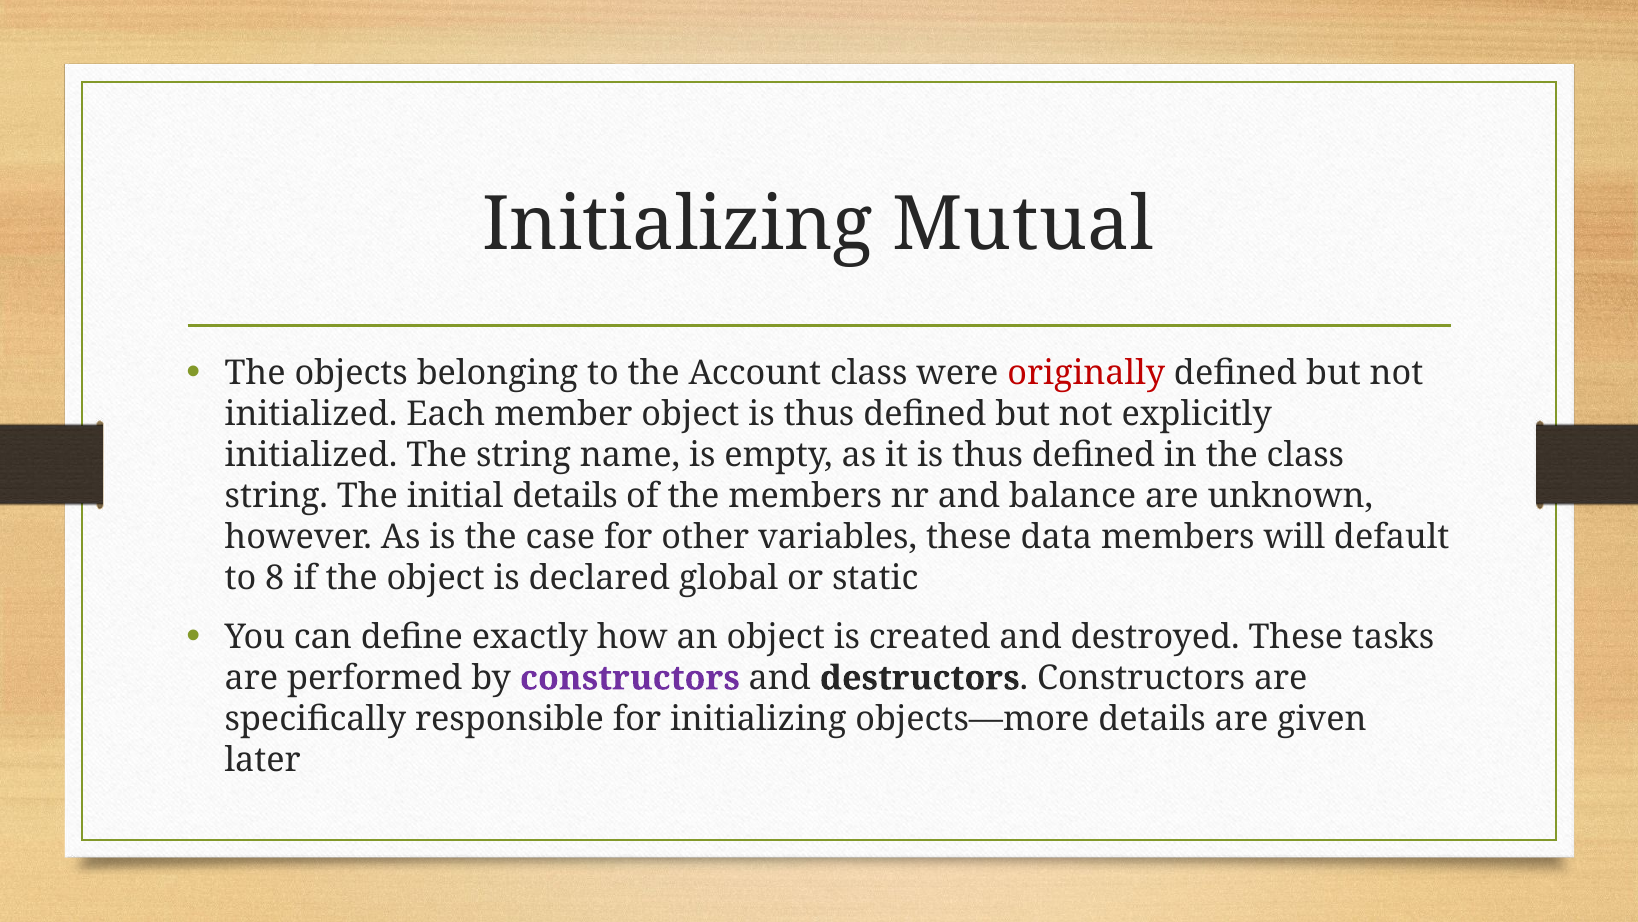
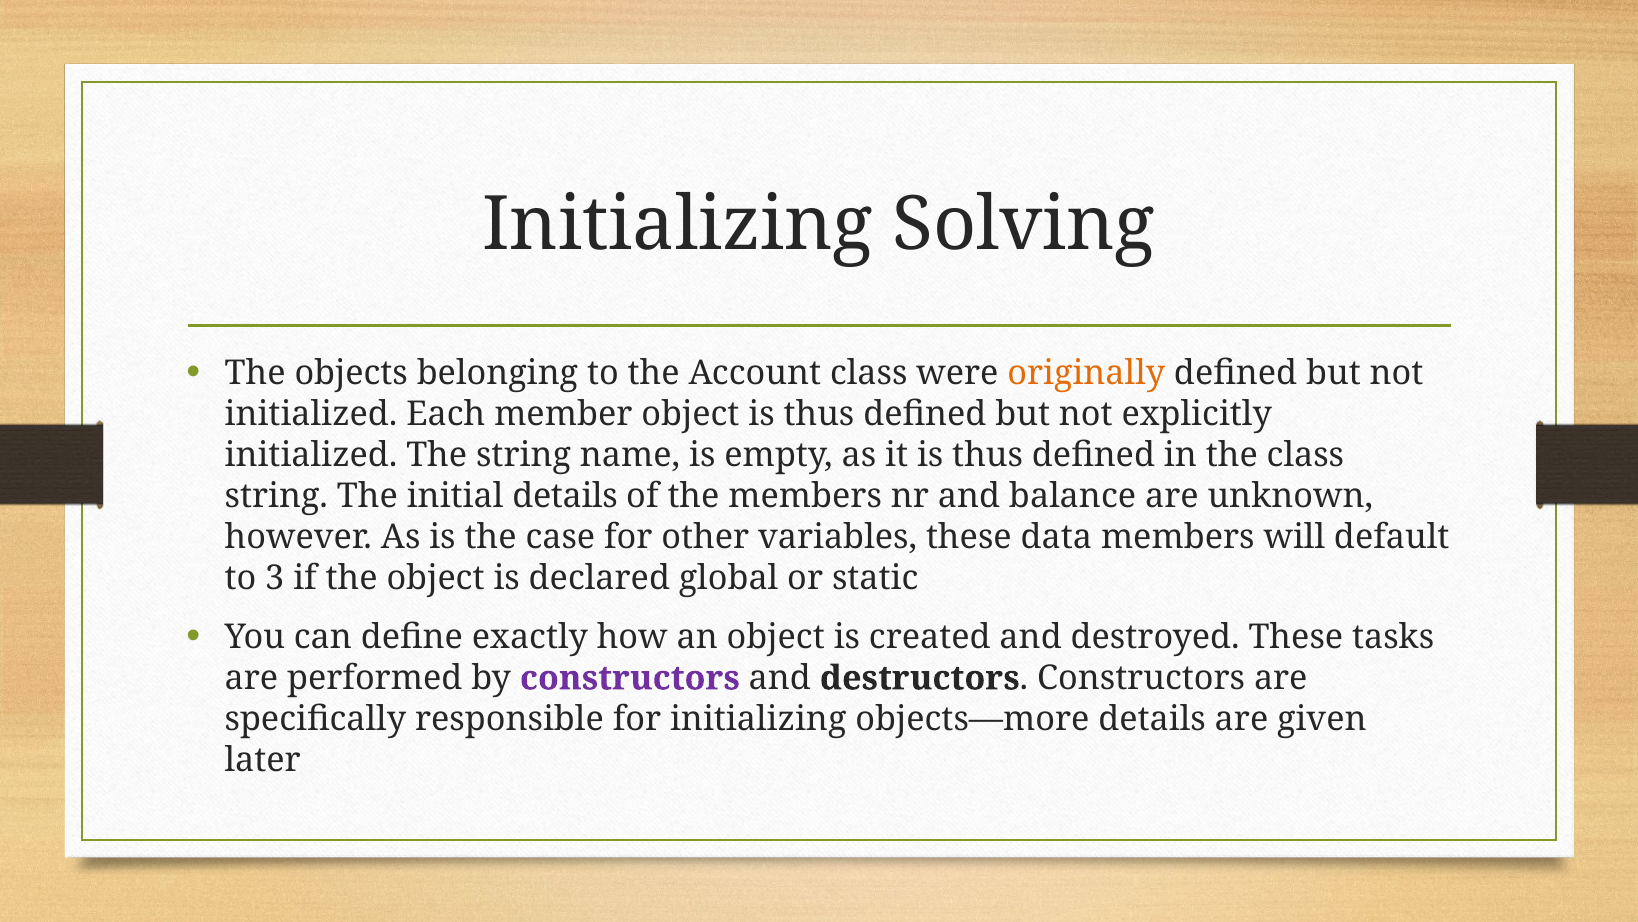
Mutual: Mutual -> Solving
originally colour: red -> orange
8: 8 -> 3
